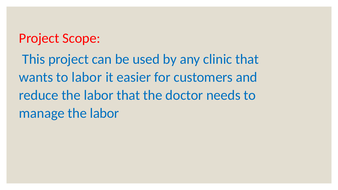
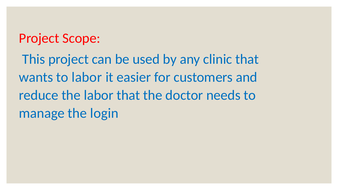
manage the labor: labor -> login
